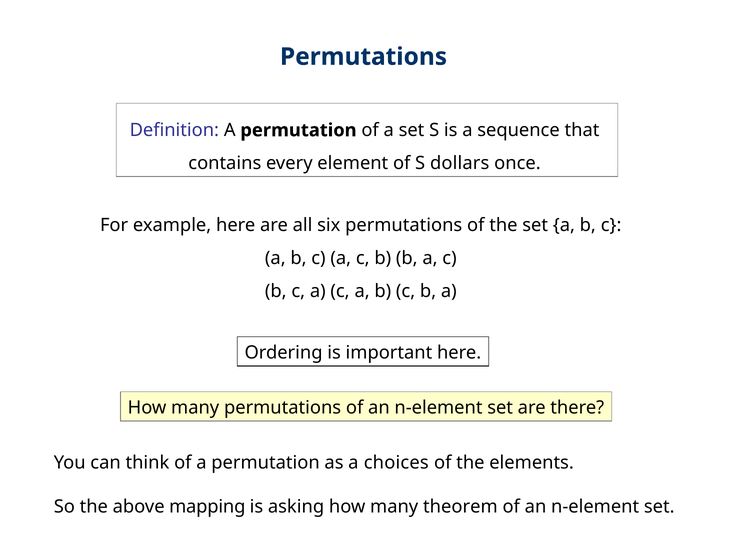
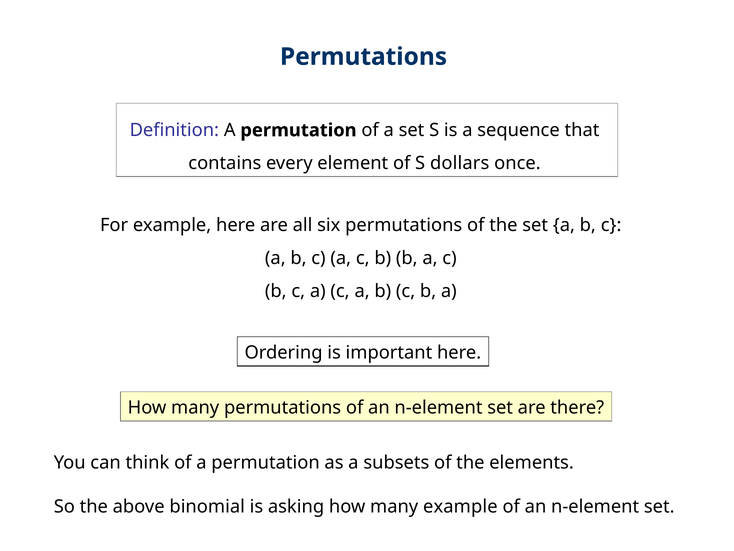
choices: choices -> subsets
mapping: mapping -> binomial
many theorem: theorem -> example
